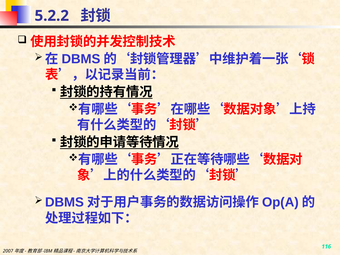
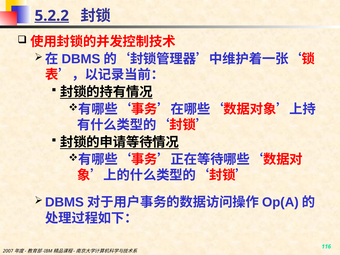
5.2.2 underline: none -> present
